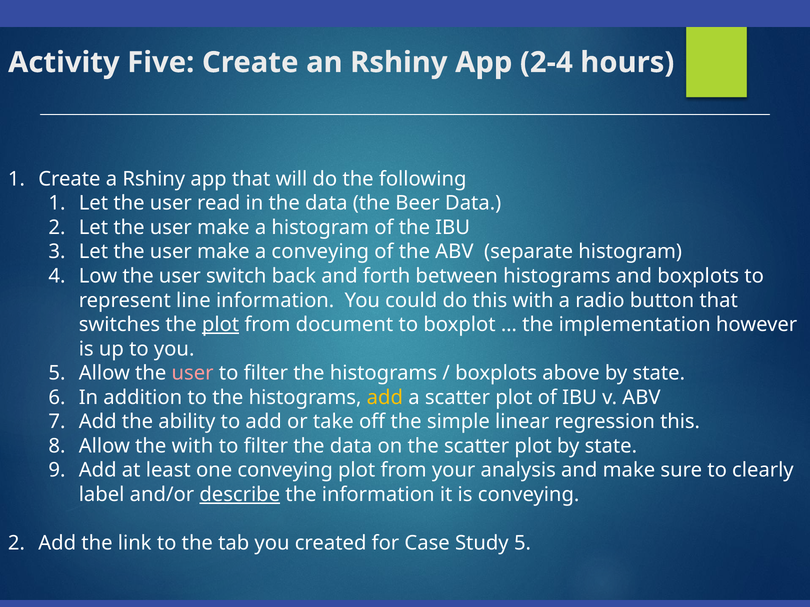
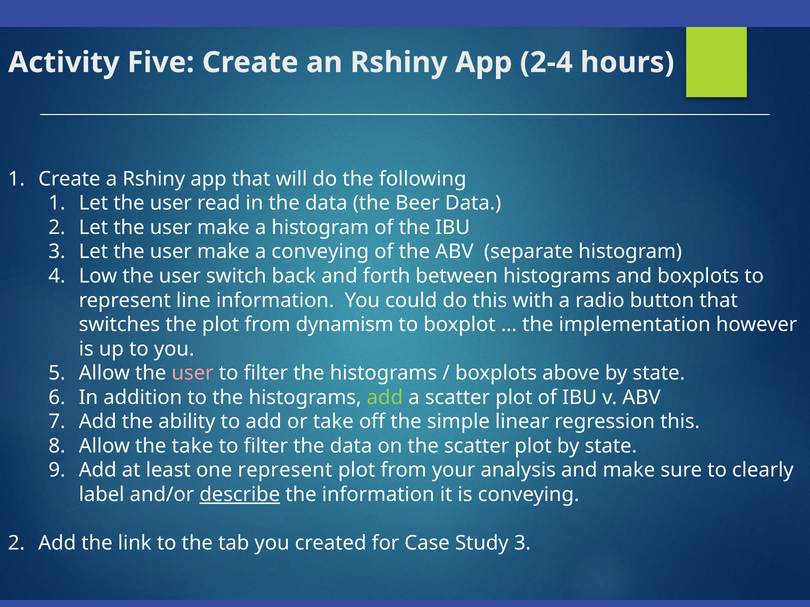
plot at (221, 325) underline: present -> none
document: document -> dynamism
add at (385, 398) colour: yellow -> light green
the with: with -> take
one conveying: conveying -> represent
Study 5: 5 -> 3
